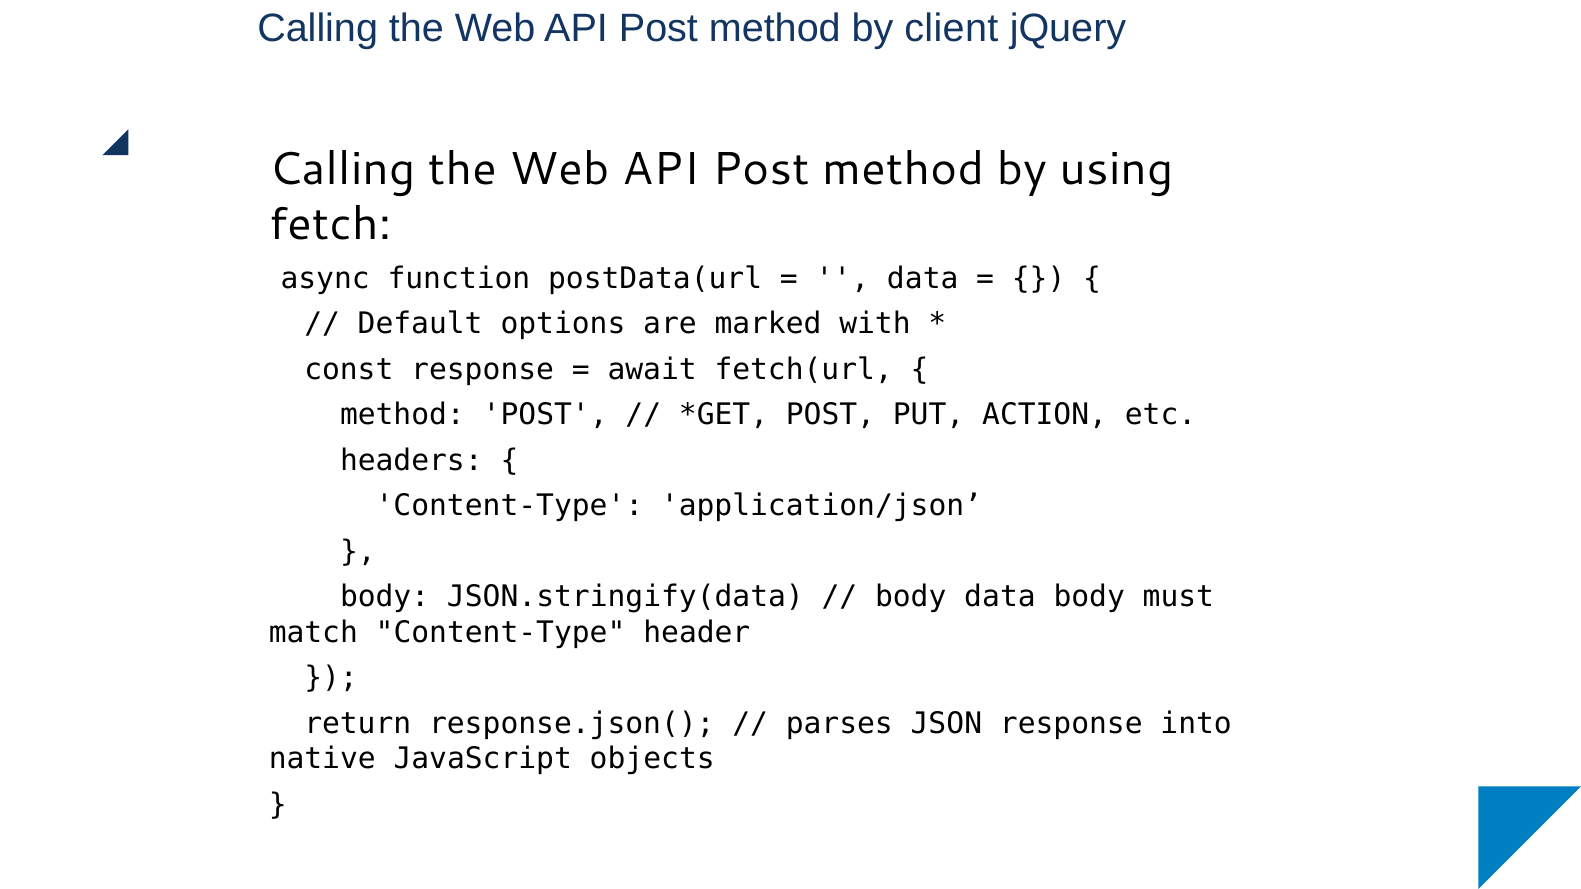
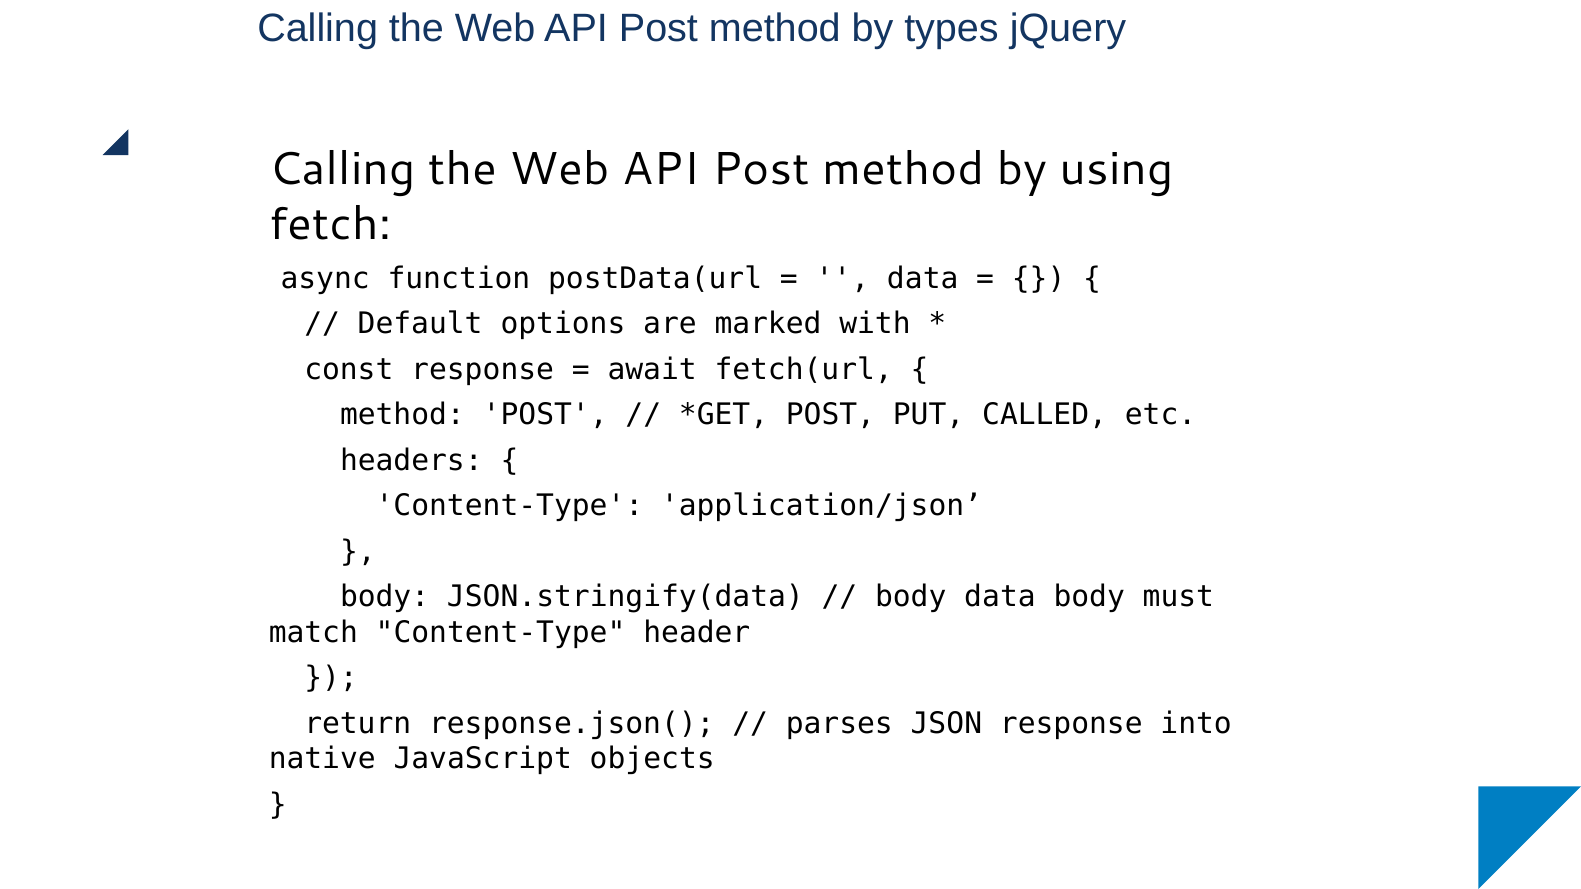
client: client -> types
ACTION: ACTION -> CALLED
